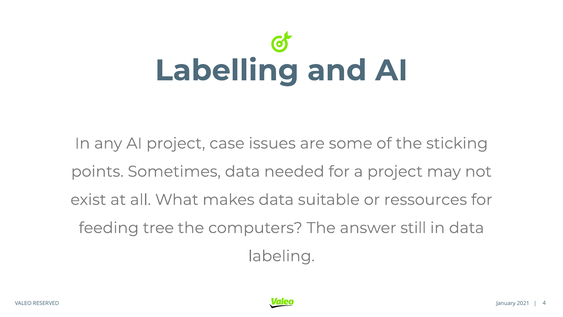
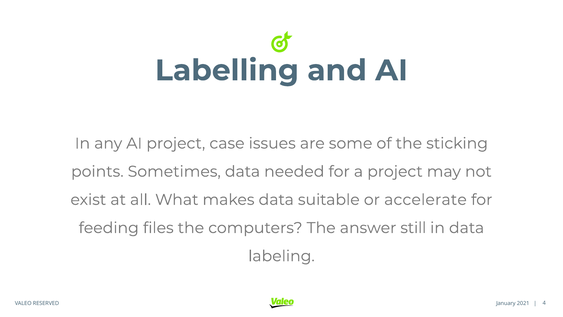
ressources: ressources -> accelerate
tree: tree -> files
